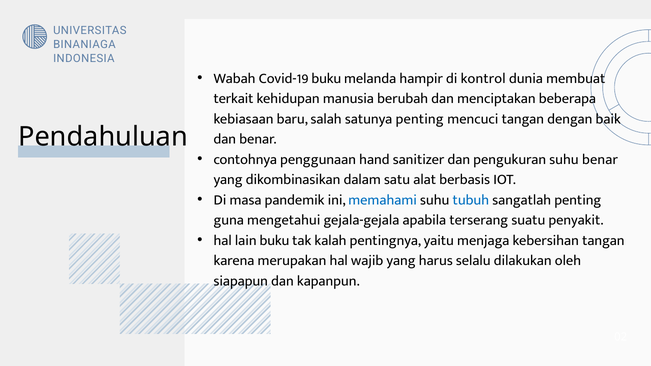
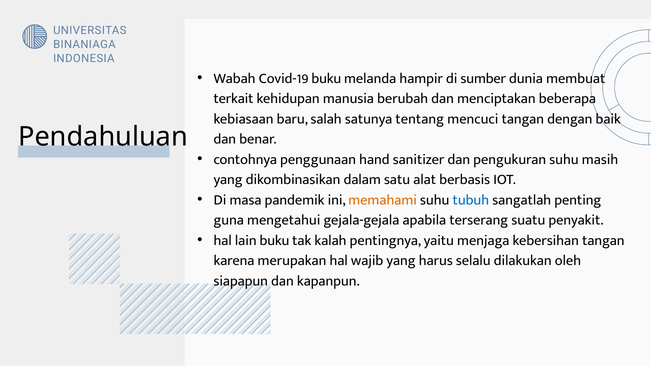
kontrol: kontrol -> sumber
satunya penting: penting -> tentang
suhu benar: benar -> masih
memahami colour: blue -> orange
